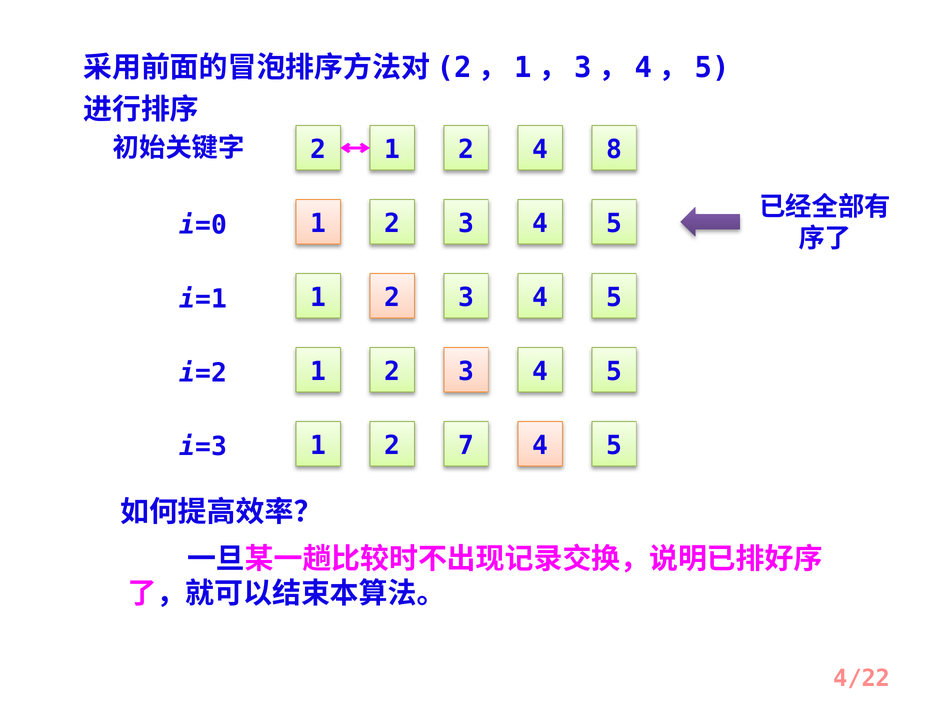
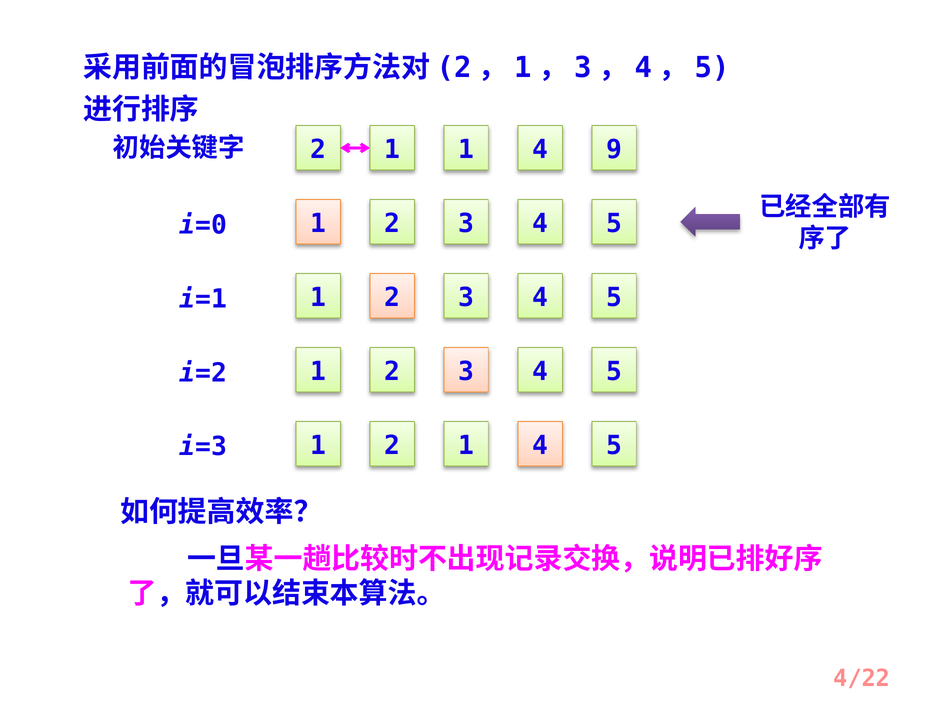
2 1 2: 2 -> 1
8: 8 -> 9
1 2 7: 7 -> 1
